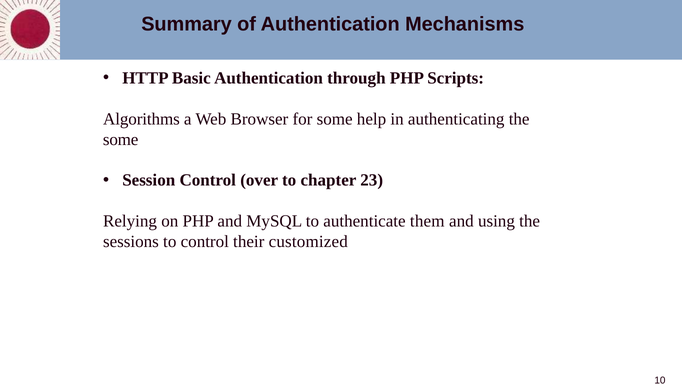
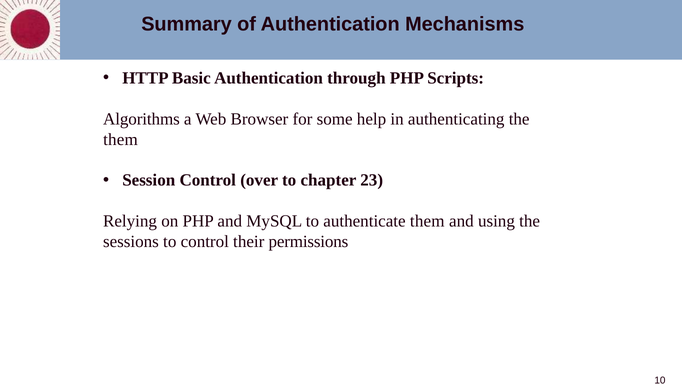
some at (121, 139): some -> them
customized: customized -> permissions
